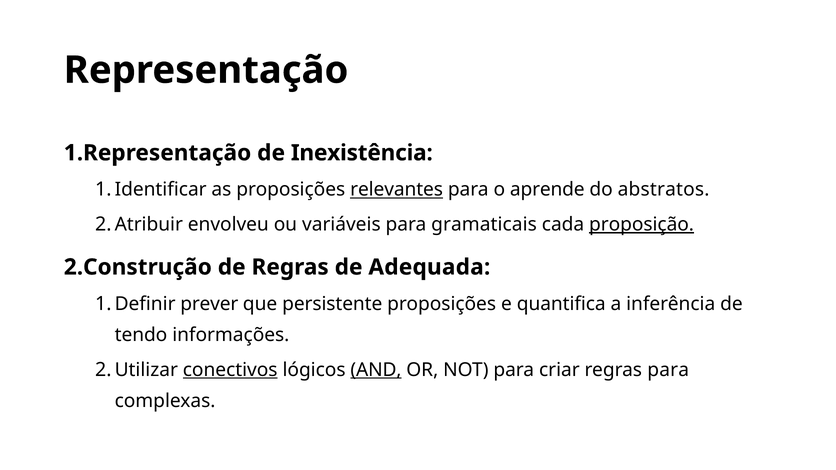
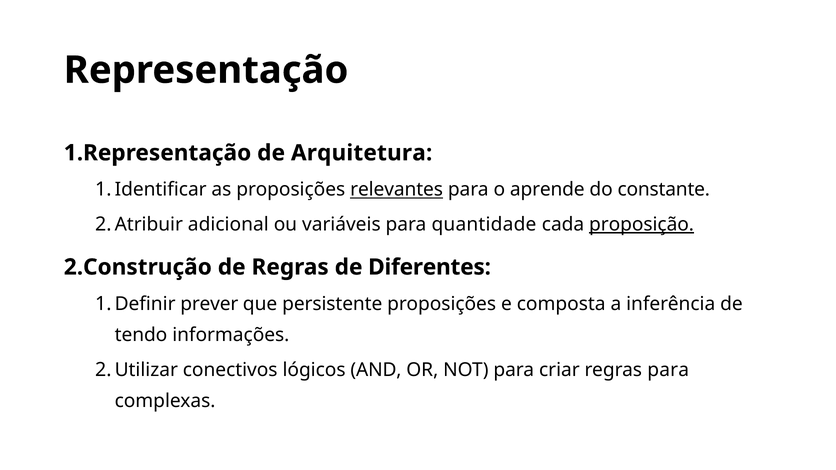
Inexistência: Inexistência -> Arquitetura
abstratos: abstratos -> constante
envolveu: envolveu -> adicional
gramaticais: gramaticais -> quantidade
Adequada: Adequada -> Diferentes
quantifica: quantifica -> composta
conectivos underline: present -> none
AND underline: present -> none
